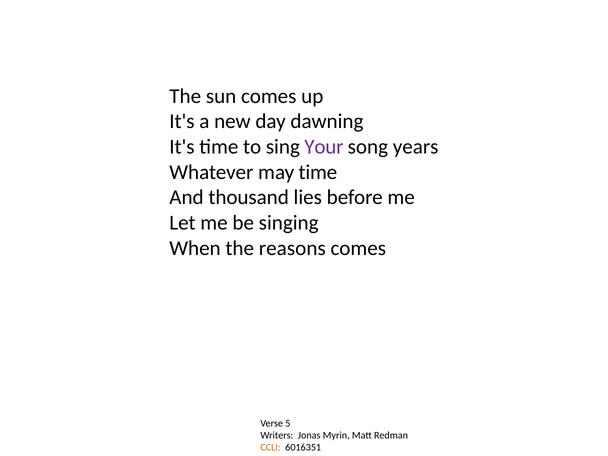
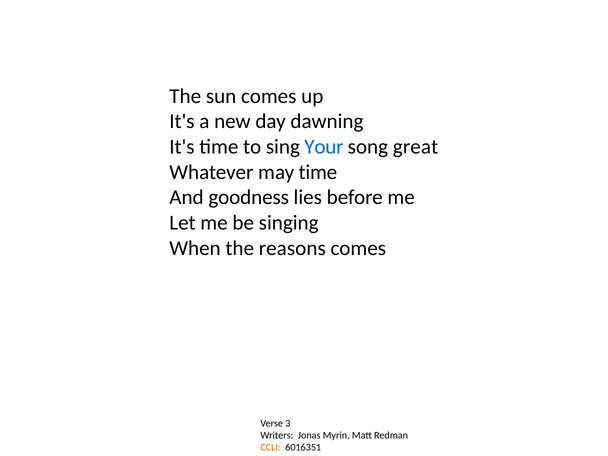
Your colour: purple -> blue
years: years -> great
thousand: thousand -> goodness
5: 5 -> 3
